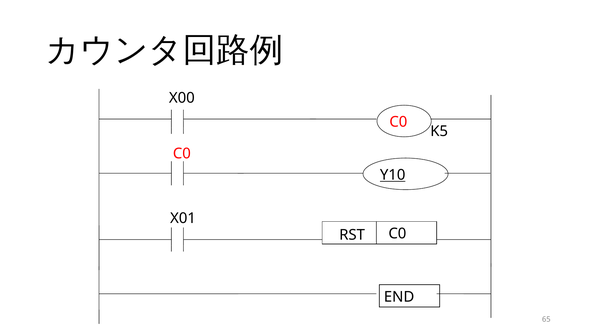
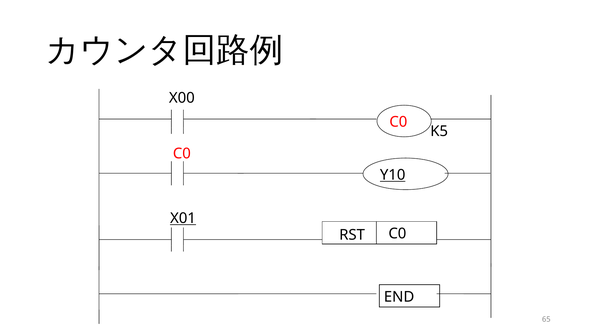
X01 underline: none -> present
